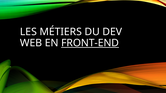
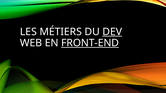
DEV underline: none -> present
